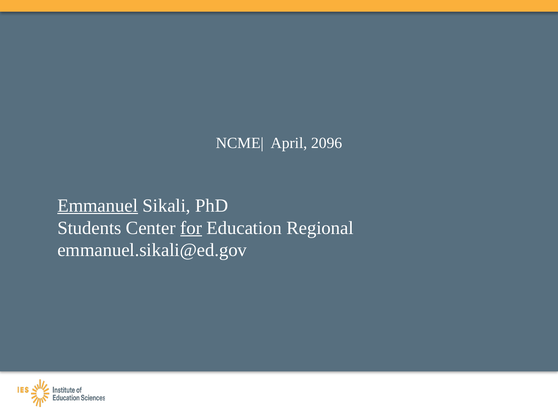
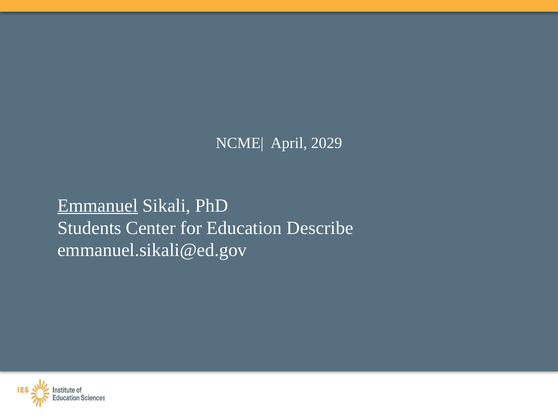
2096: 2096 -> 2029
for underline: present -> none
Regional: Regional -> Describe
